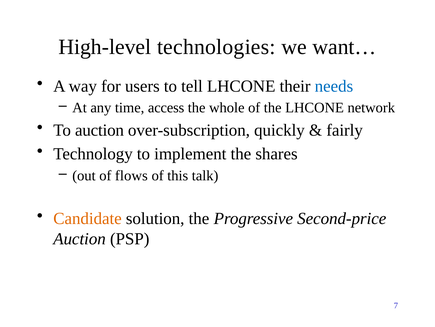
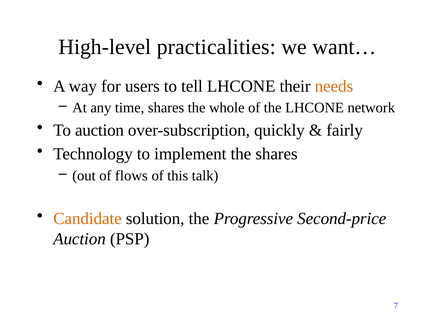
technologies: technologies -> practicalities
needs colour: blue -> orange
time access: access -> shares
